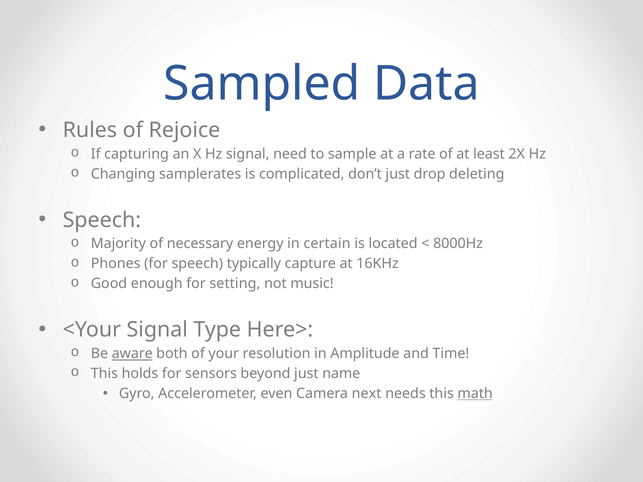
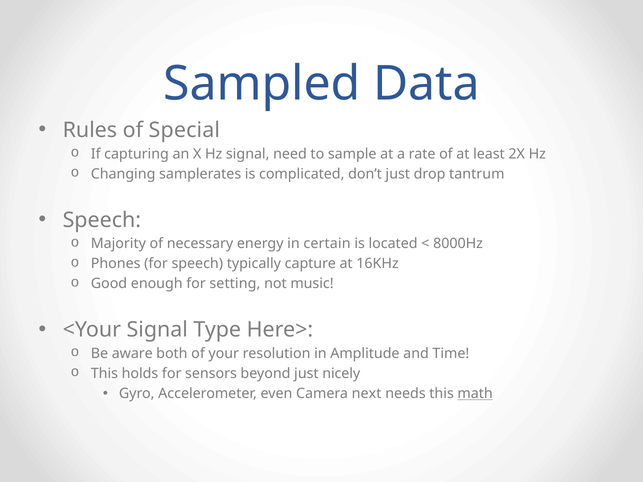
Rejoice: Rejoice -> Special
deleting: deleting -> tantrum
aware underline: present -> none
name: name -> nicely
